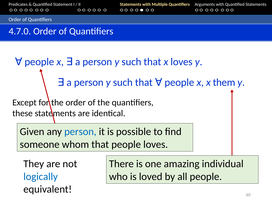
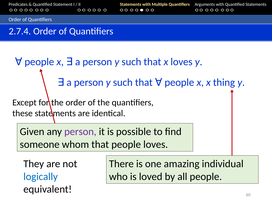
4.7.0: 4.7.0 -> 2.7.4
them: them -> thing
person at (80, 132) colour: blue -> purple
